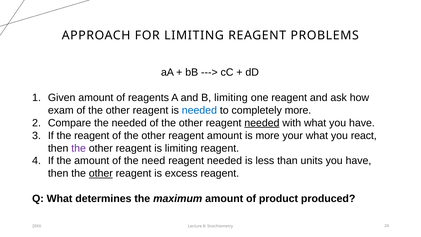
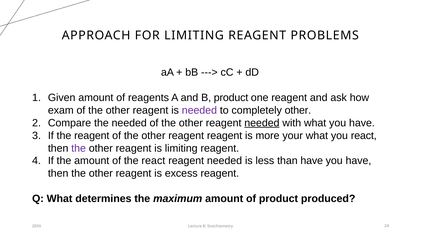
B limiting: limiting -> product
needed at (199, 110) colour: blue -> purple
completely more: more -> other
reagent amount: amount -> reagent
the need: need -> react
than units: units -> have
other at (101, 173) underline: present -> none
